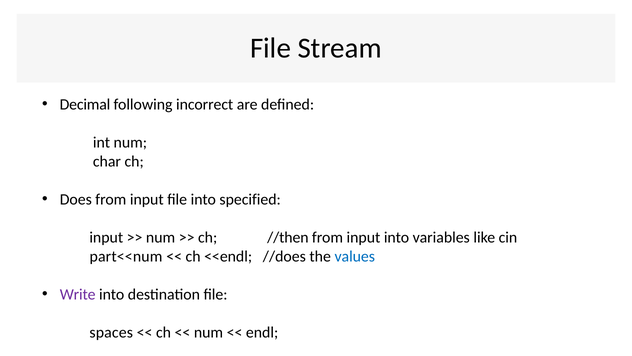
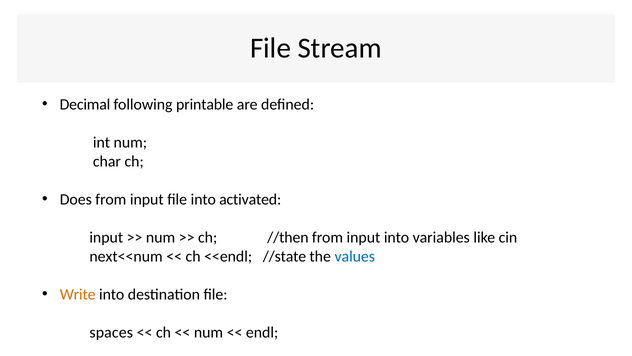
incorrect: incorrect -> printable
specified: specified -> activated
part<<num: part<<num -> next<<num
//does: //does -> //state
Write colour: purple -> orange
